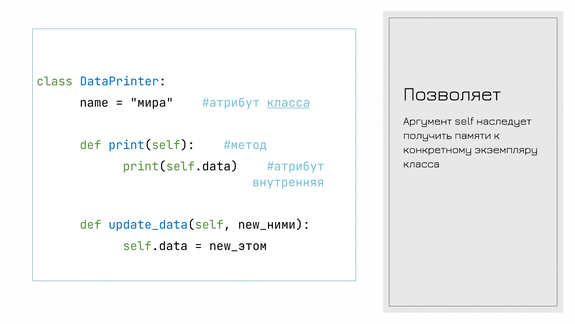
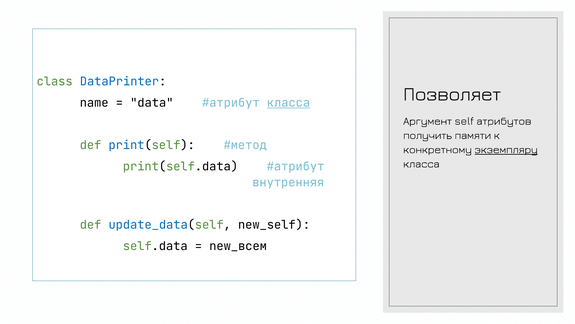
мира: мира -> data
наследует: наследует -> атрибутов
экземпляру underline: none -> present
new_ними: new_ними -> new_self
new_этом: new_этом -> new_всем
